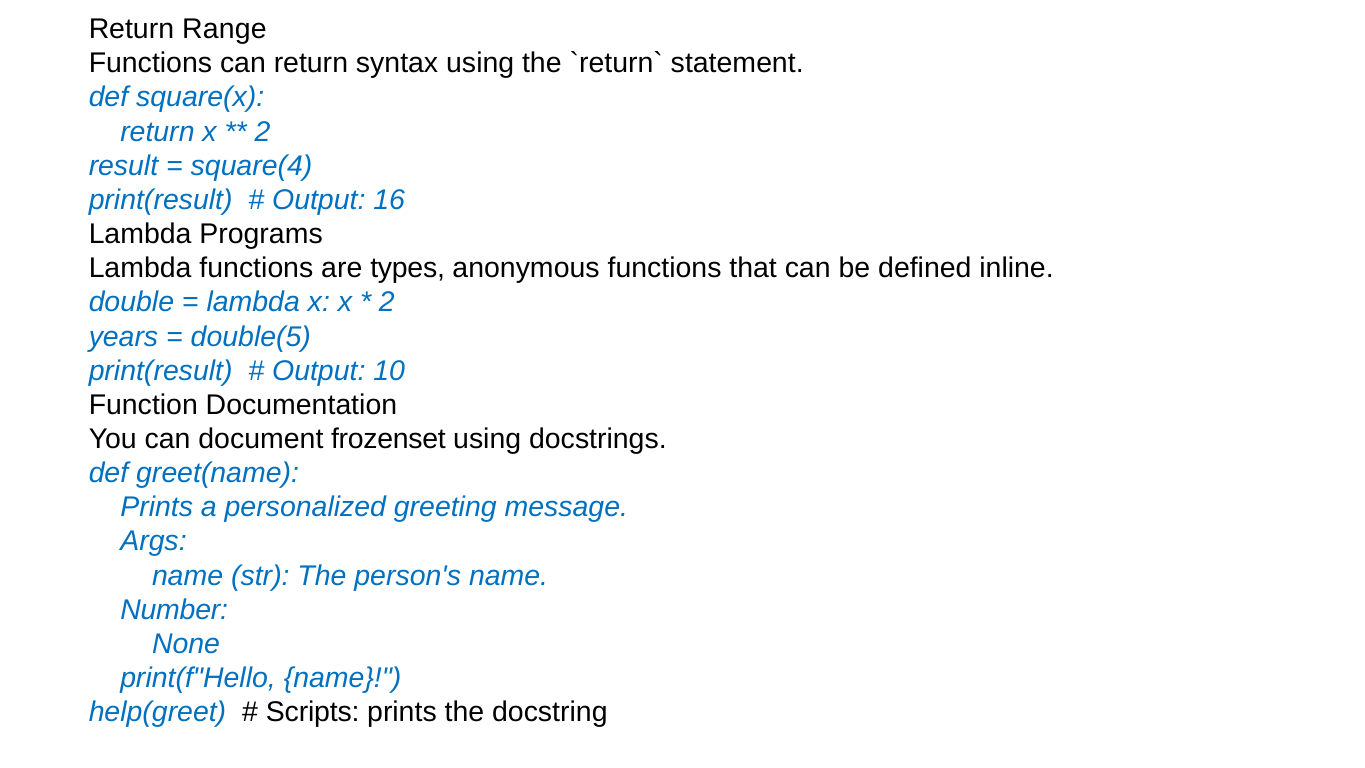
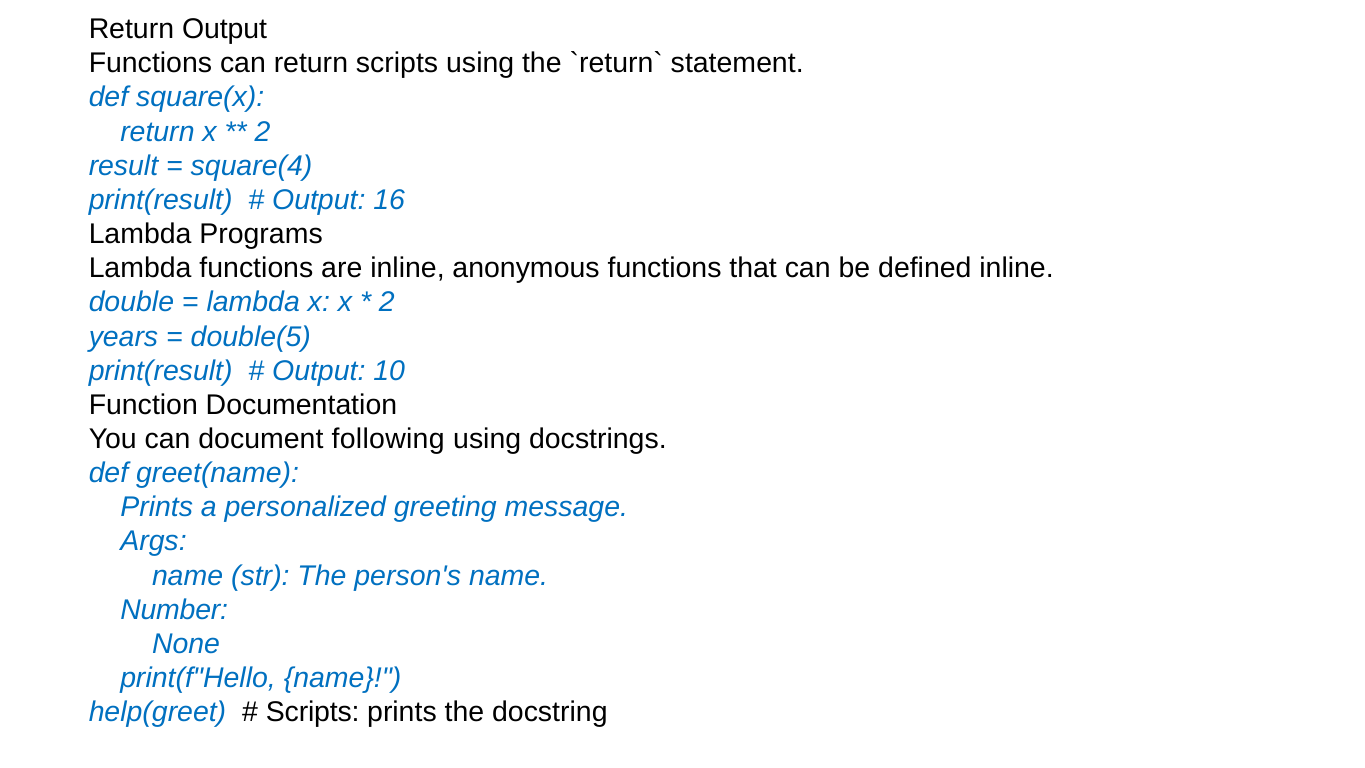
Return Range: Range -> Output
return syntax: syntax -> scripts
are types: types -> inline
frozenset: frozenset -> following
